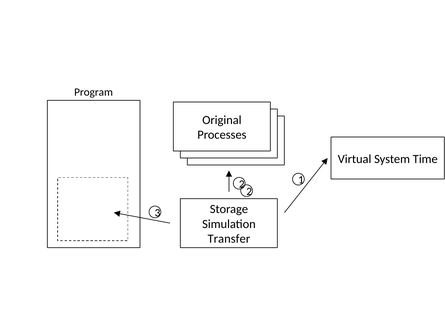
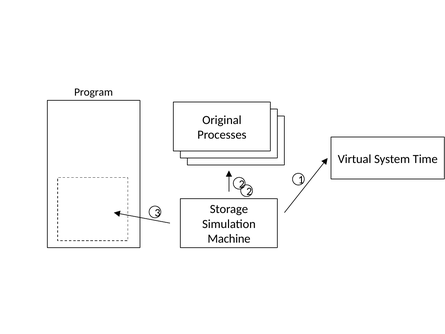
Transfer: Transfer -> Machine
